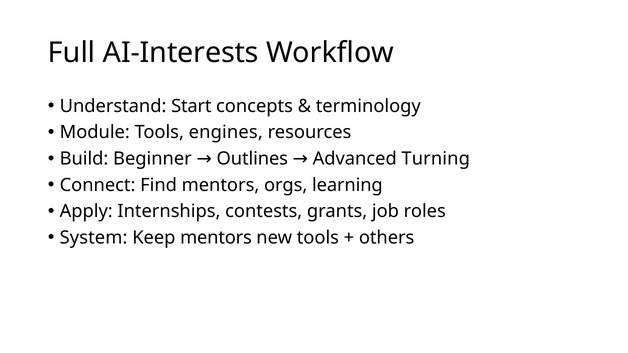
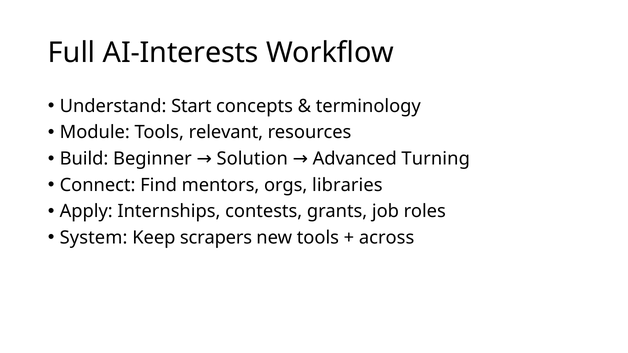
engines: engines -> relevant
Outlines: Outlines -> Solution
learning: learning -> libraries
Keep mentors: mentors -> scrapers
others: others -> across
